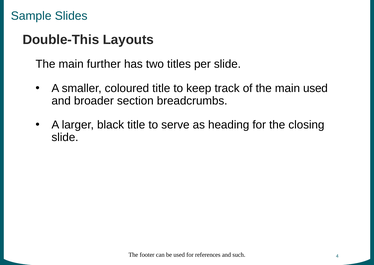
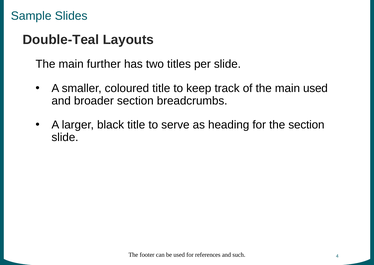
Double-This: Double-This -> Double-Teal
the closing: closing -> section
